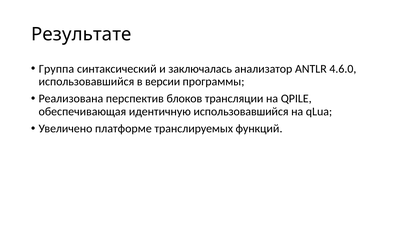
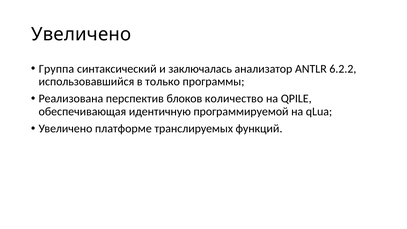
Результате at (81, 34): Результате -> Увеличено
4.6.0: 4.6.0 -> 6.2.2
версии: версии -> только
трансляции: трансляции -> количество
идентичную использовавшийся: использовавшийся -> программируемой
